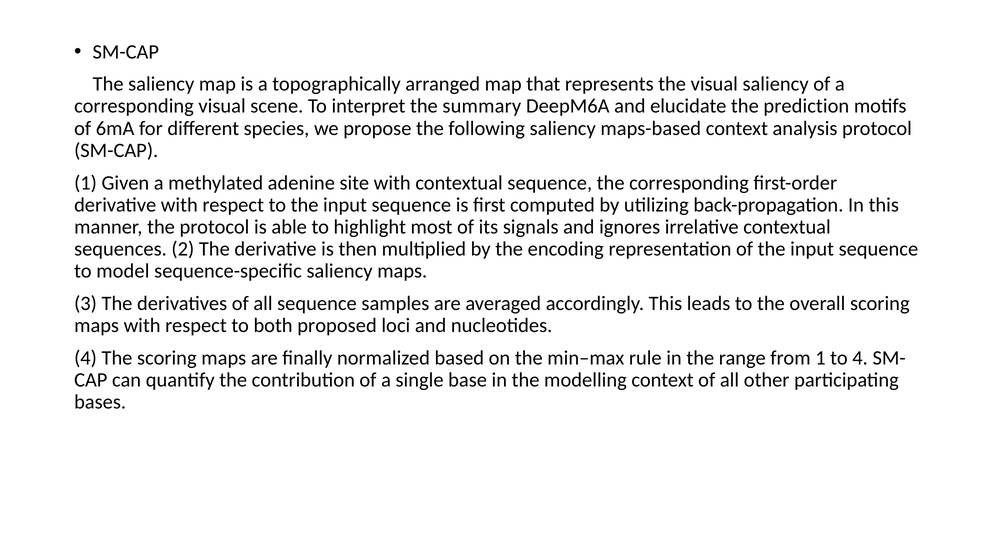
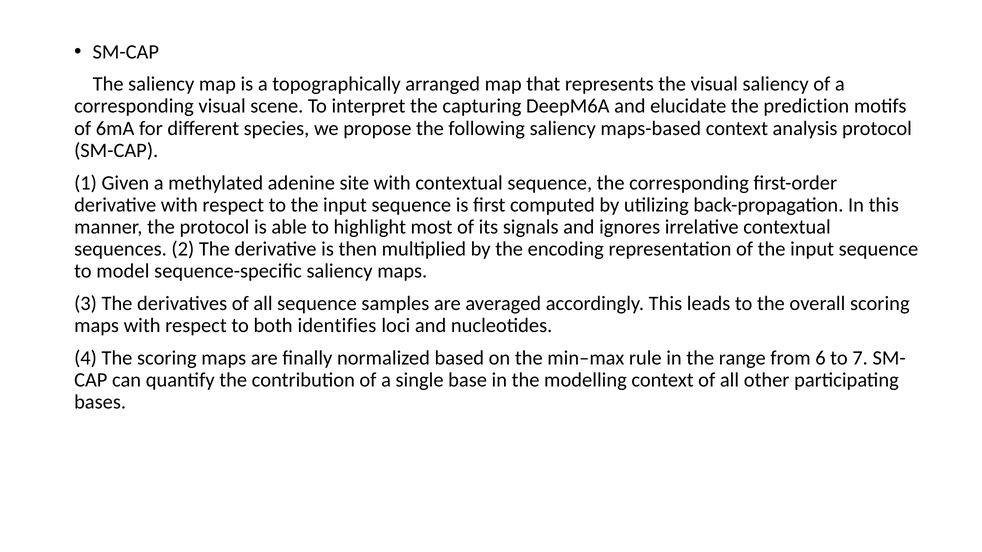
summary: summary -> capturing
proposed: proposed -> identifies
from 1: 1 -> 6
to 4: 4 -> 7
